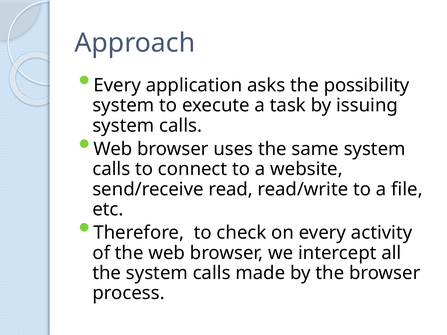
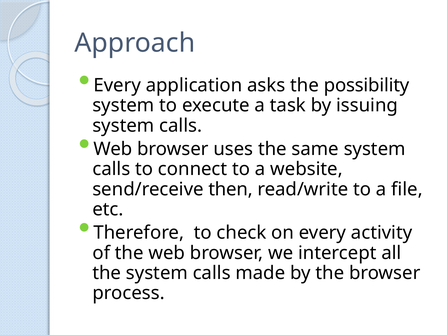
read: read -> then
